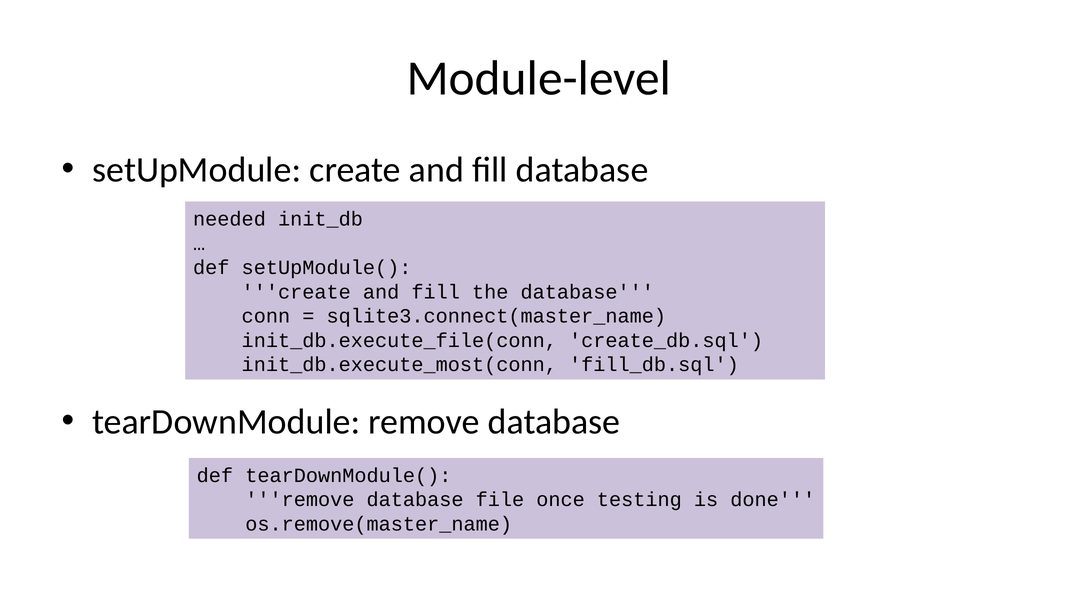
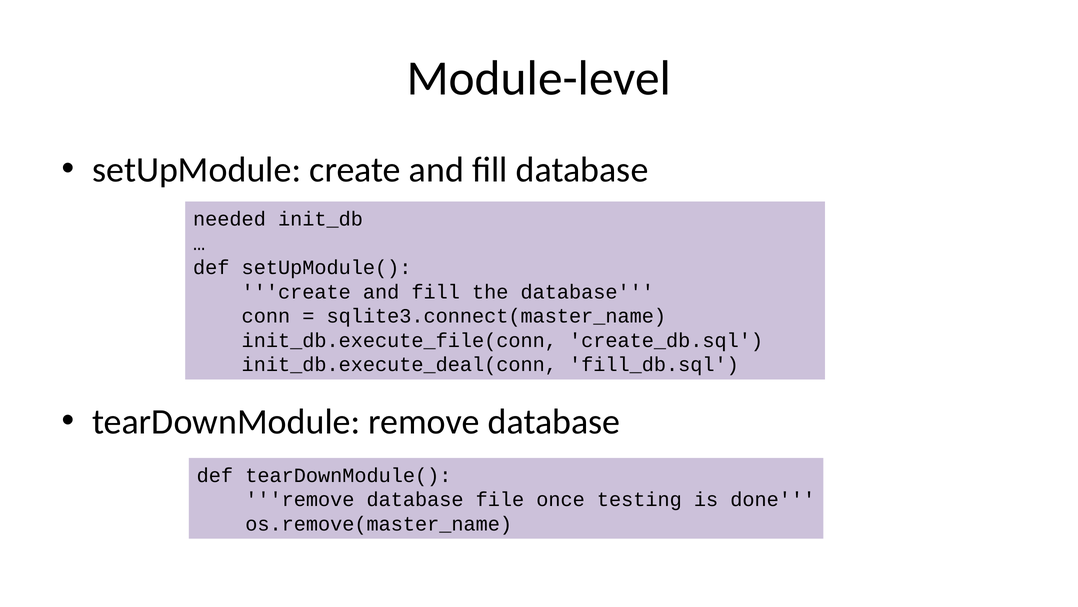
init_db.execute_most(conn: init_db.execute_most(conn -> init_db.execute_deal(conn
